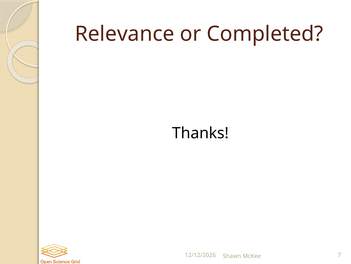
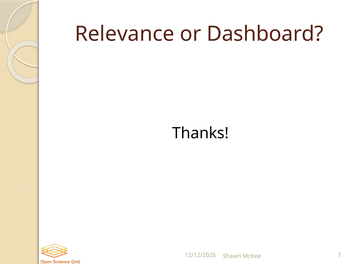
Completed: Completed -> Dashboard
